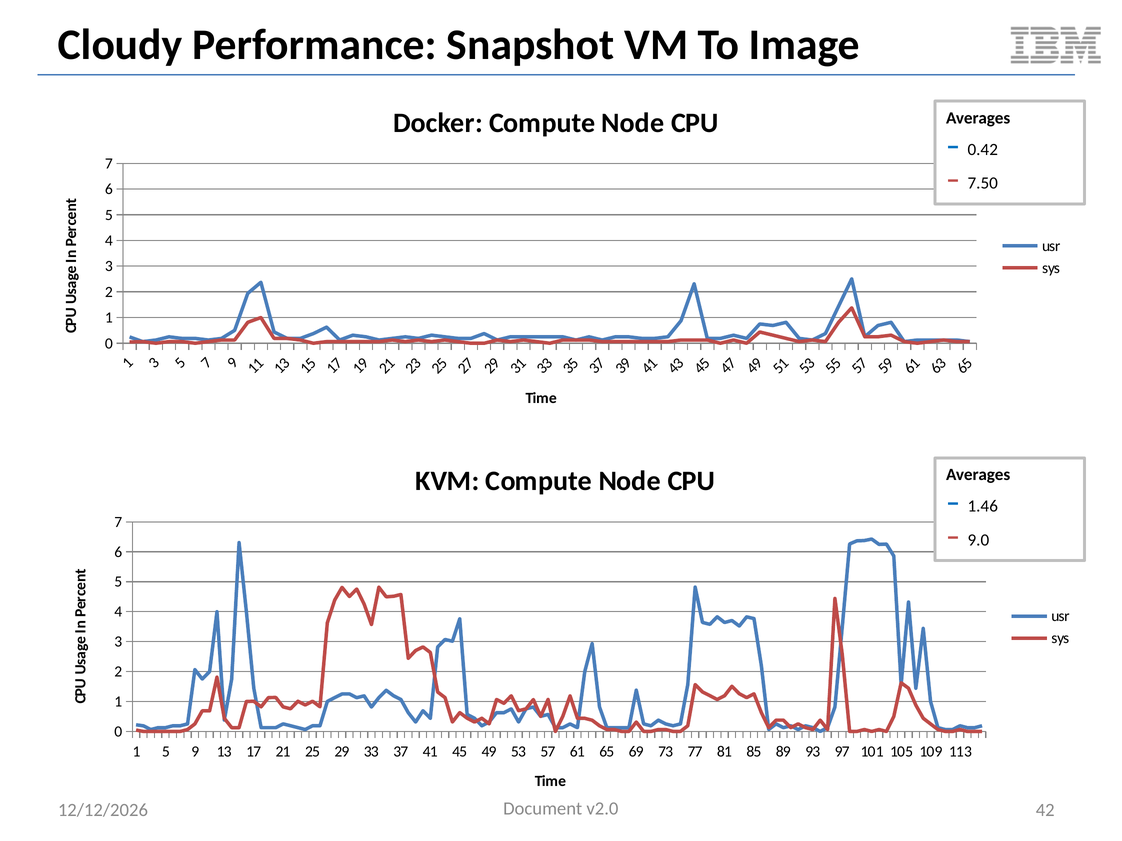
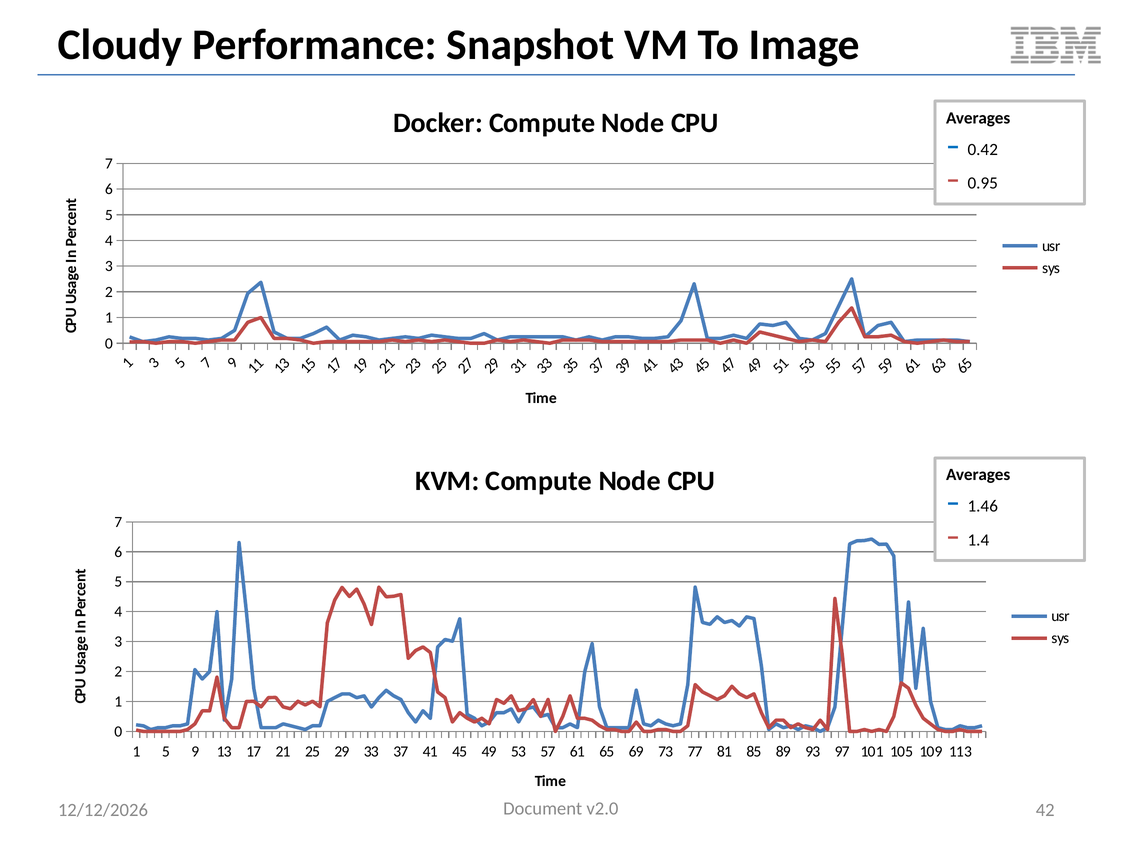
7.50: 7.50 -> 0.95
9.0: 9.0 -> 1.4
